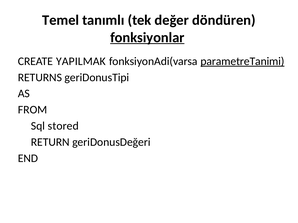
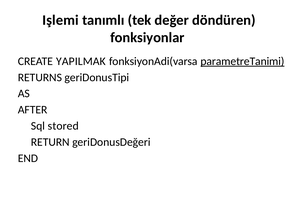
Temel: Temel -> Işlemi
fonksiyonlar underline: present -> none
FROM: FROM -> AFTER
